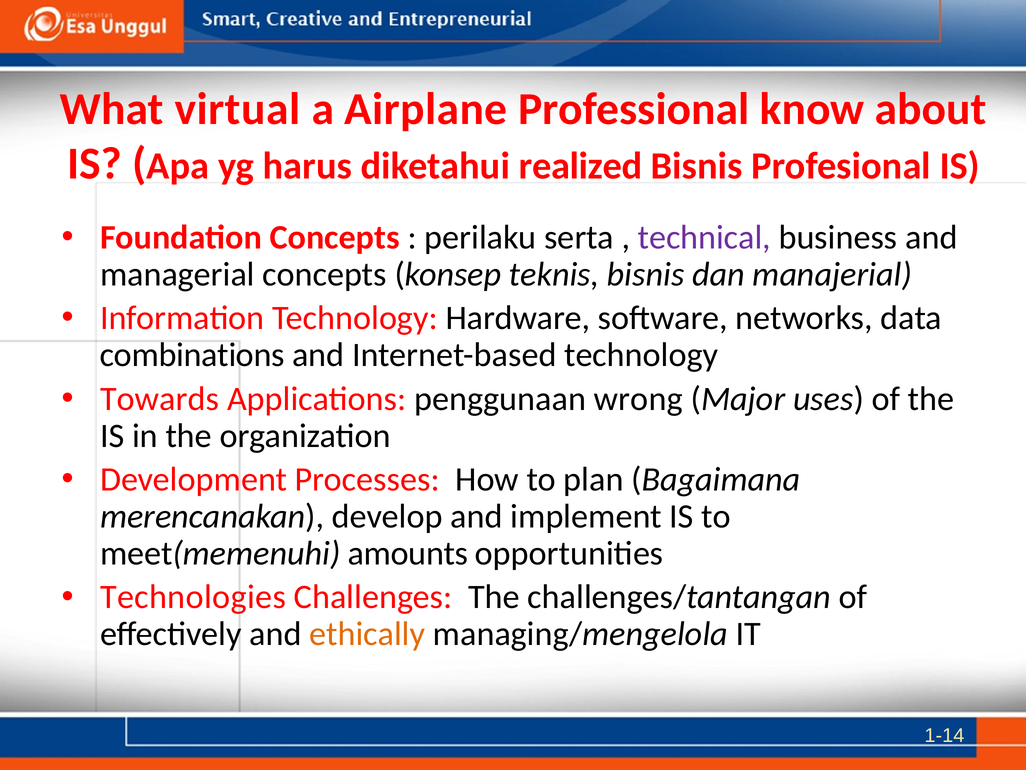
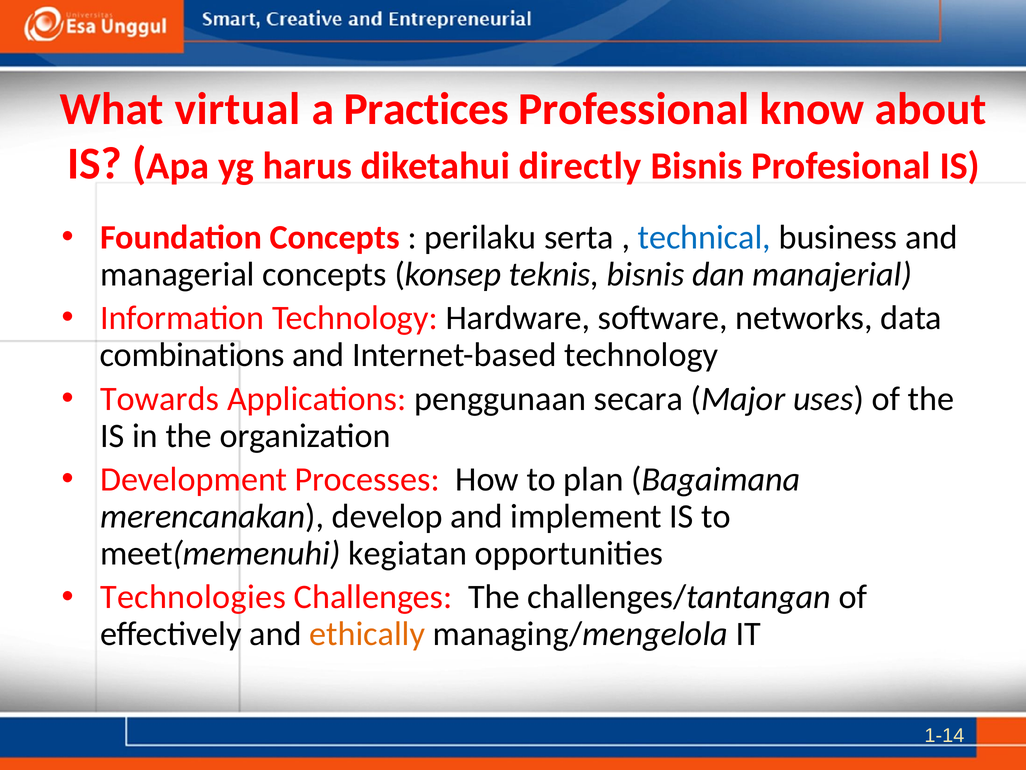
Airplane: Airplane -> Practices
realized: realized -> directly
technical colour: purple -> blue
wrong: wrong -> secara
amounts: amounts -> kegiatan
